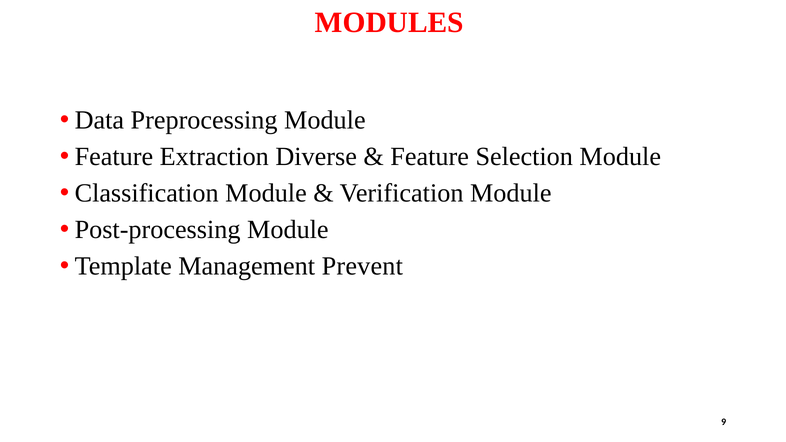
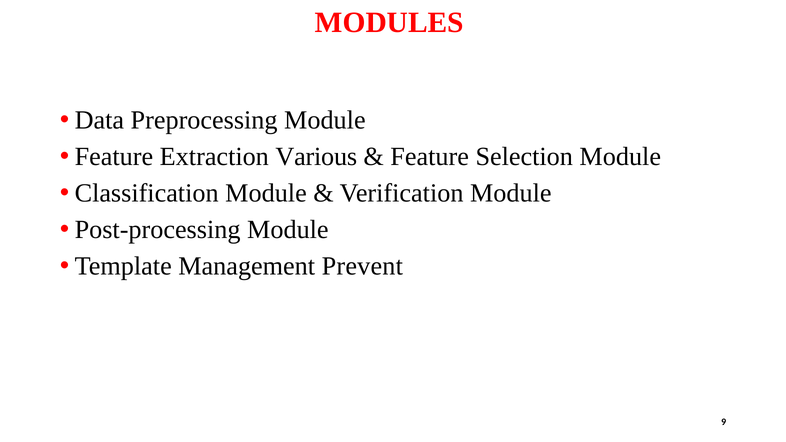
Diverse: Diverse -> Various
